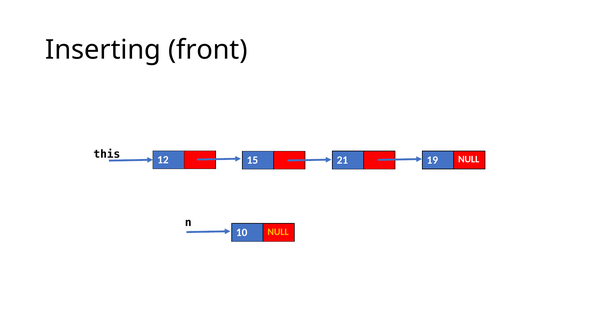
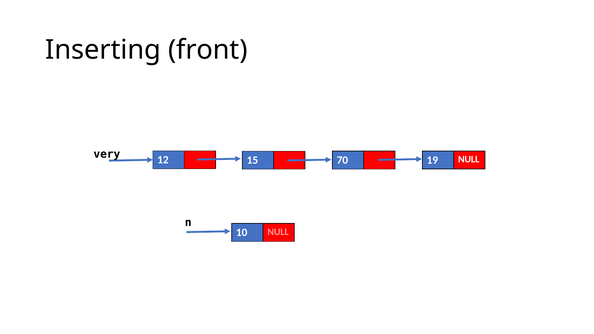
this: this -> very
21: 21 -> 70
NULL at (278, 232) colour: yellow -> pink
